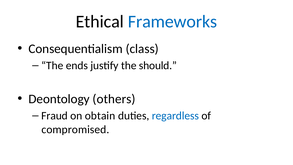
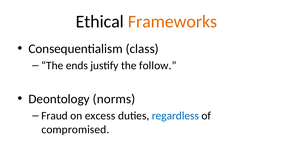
Frameworks colour: blue -> orange
should: should -> follow
others: others -> norms
obtain: obtain -> excess
